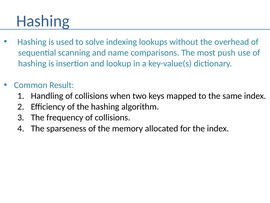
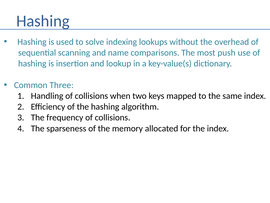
Result: Result -> Three
